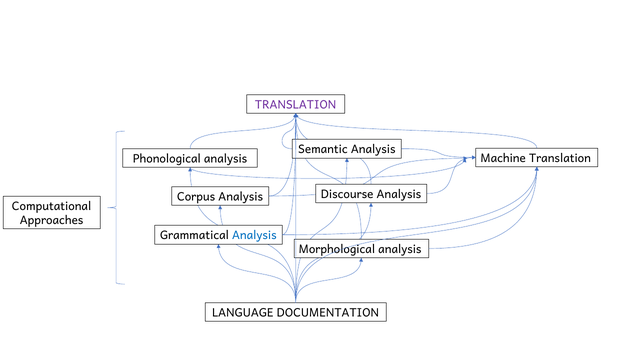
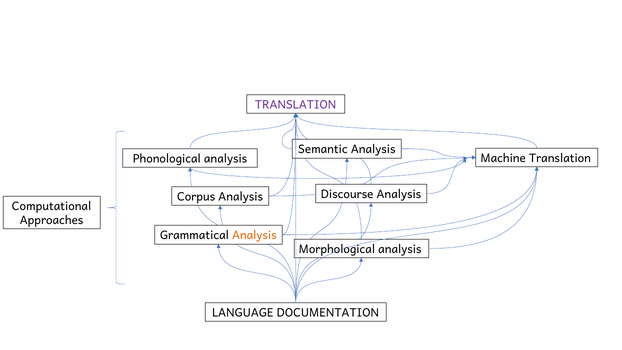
Analysis at (254, 235) colour: blue -> orange
